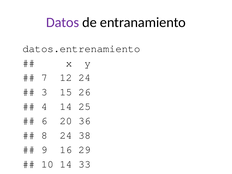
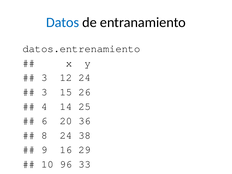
Datos colour: purple -> blue
7 at (44, 78): 7 -> 3
10 14: 14 -> 96
